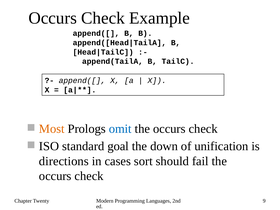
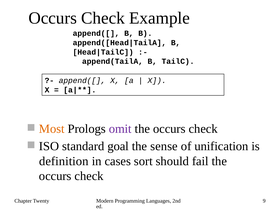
omit colour: blue -> purple
down: down -> sense
directions: directions -> definition
